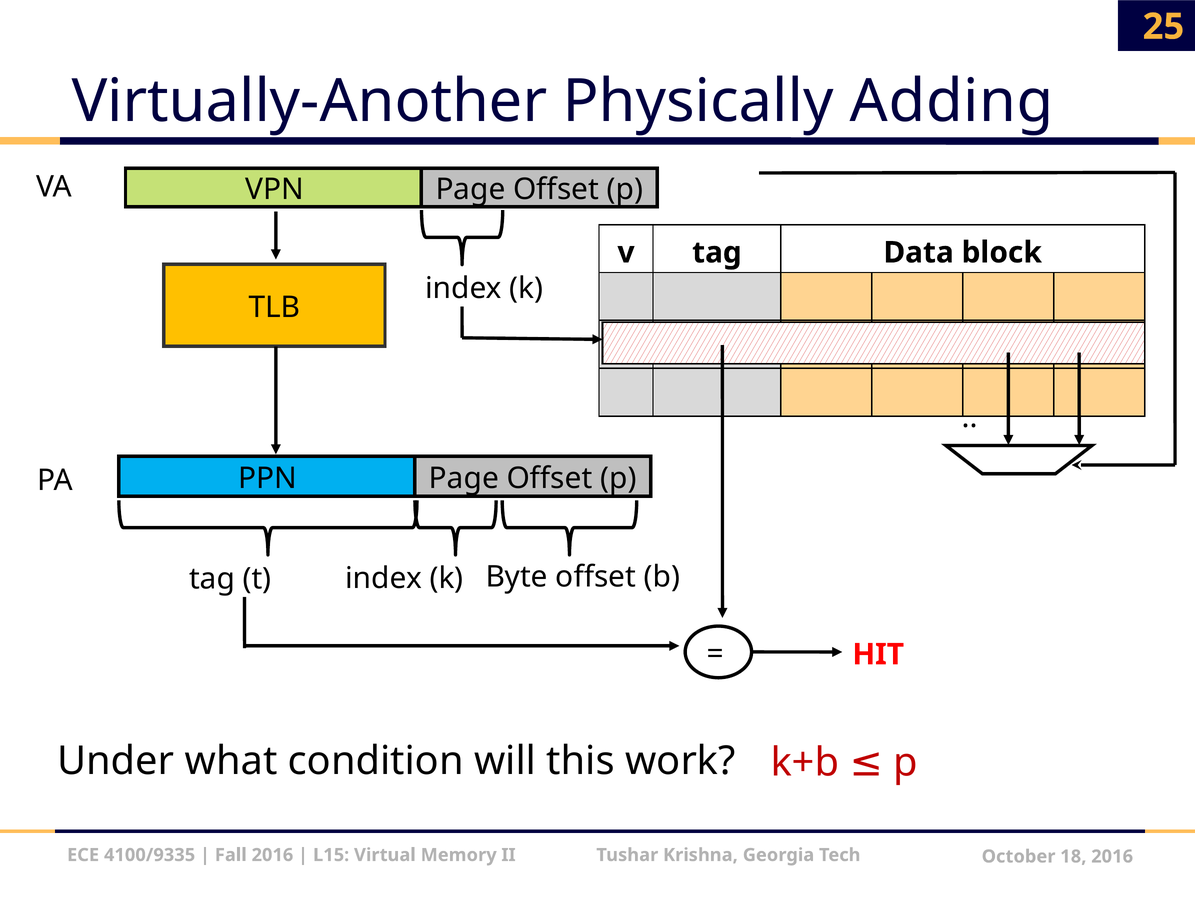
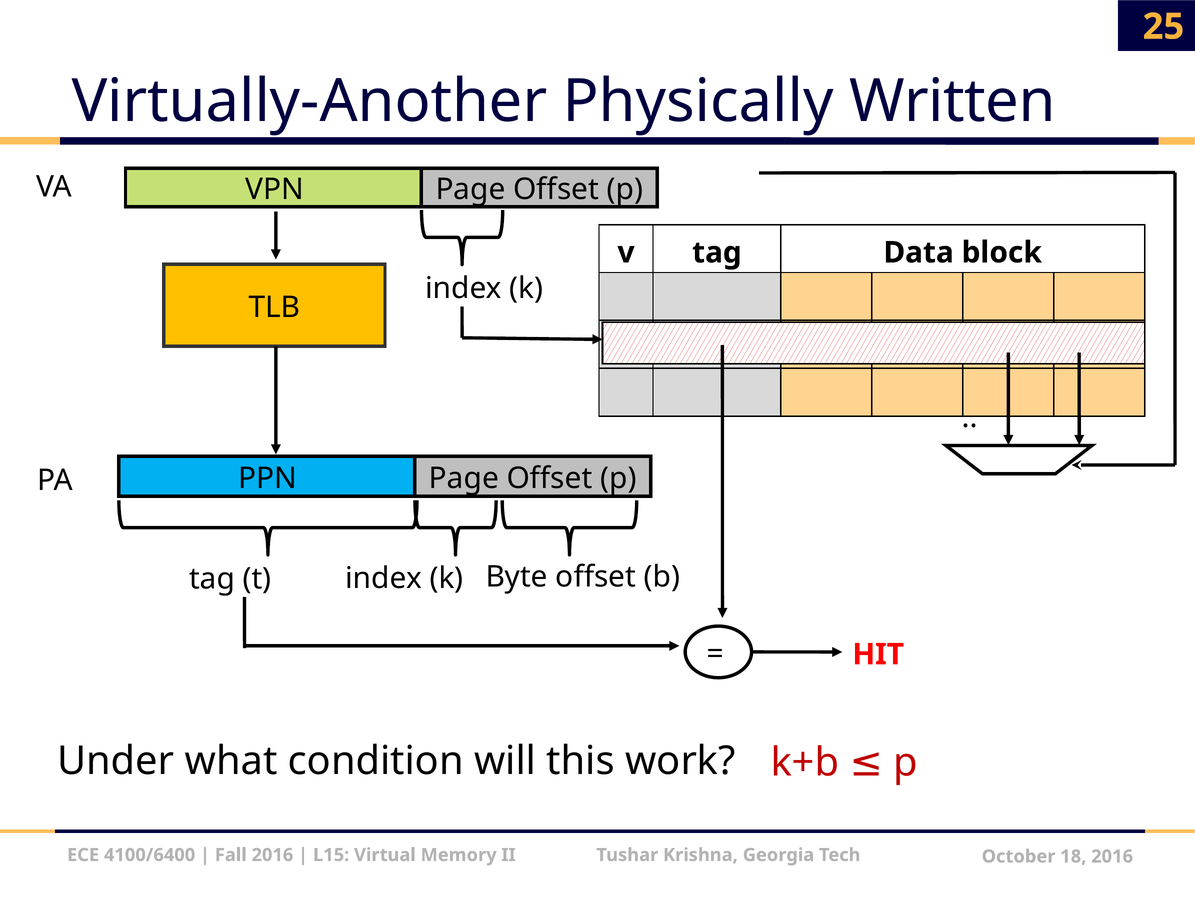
Adding: Adding -> Written
4100/9335: 4100/9335 -> 4100/6400
